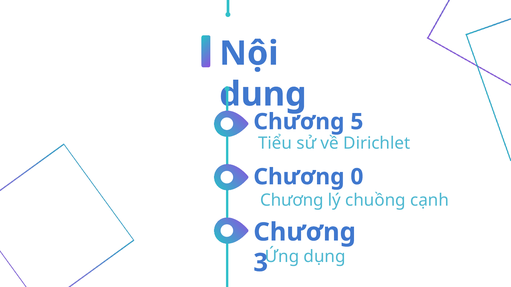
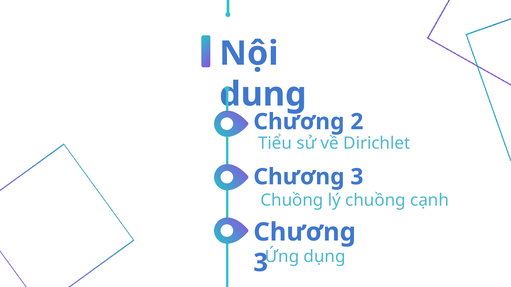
5: 5 -> 2
0 at (357, 177): 0 -> 3
Chương at (292, 200): Chương -> Chuồng
